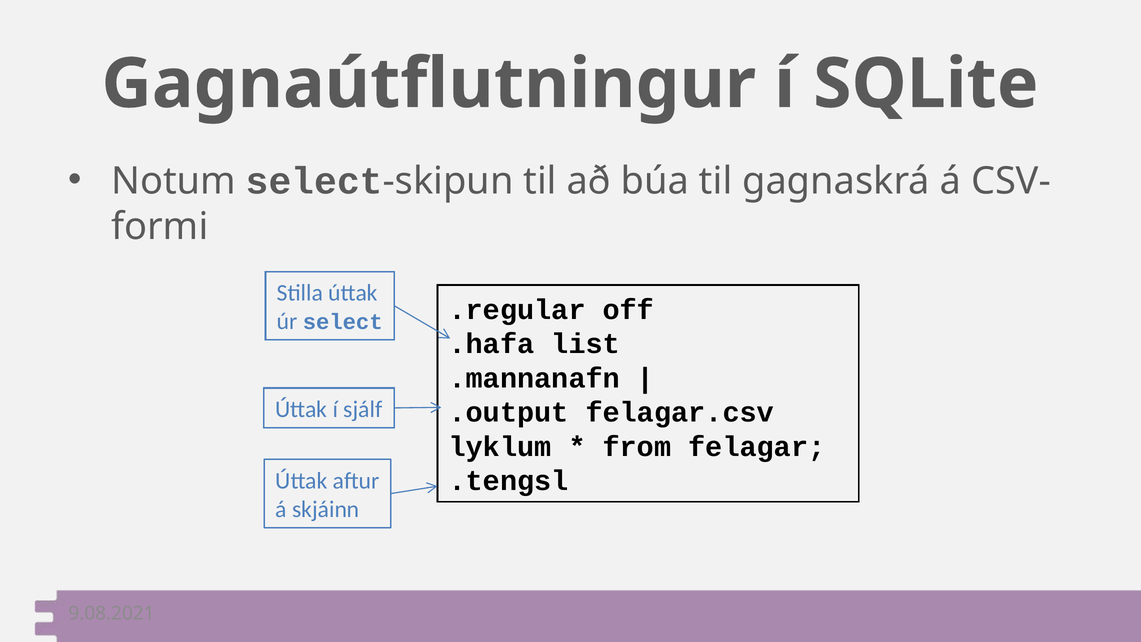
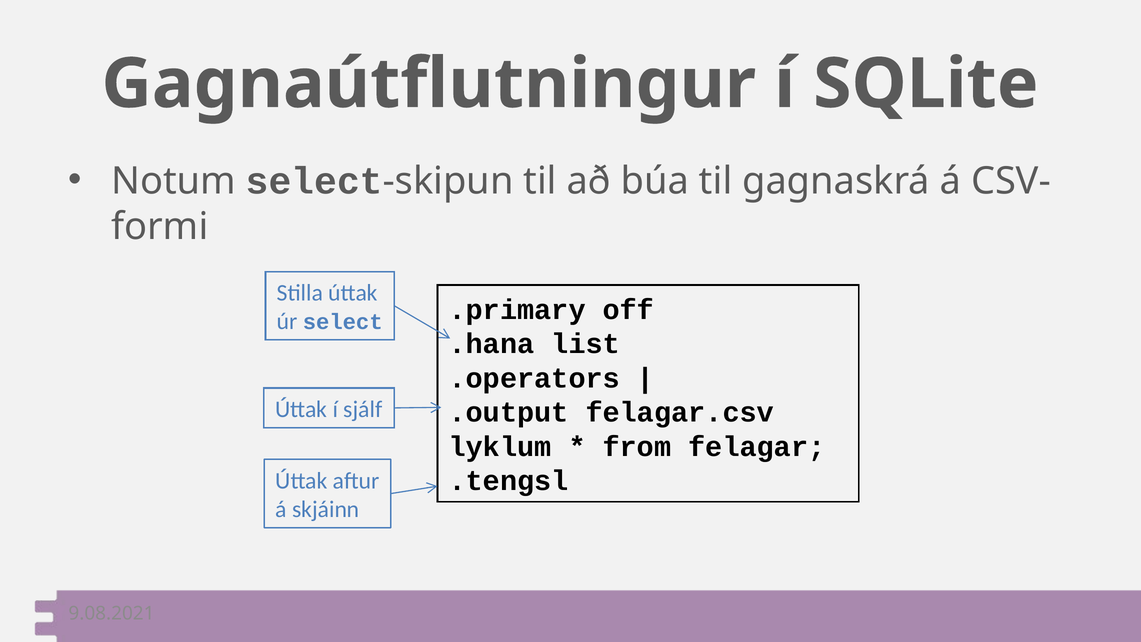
.regular: .regular -> .primary
.hafa: .hafa -> .hana
.mannanafn: .mannanafn -> .operators
